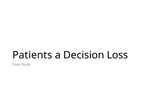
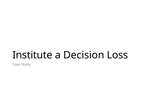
Patients: Patients -> Institute
